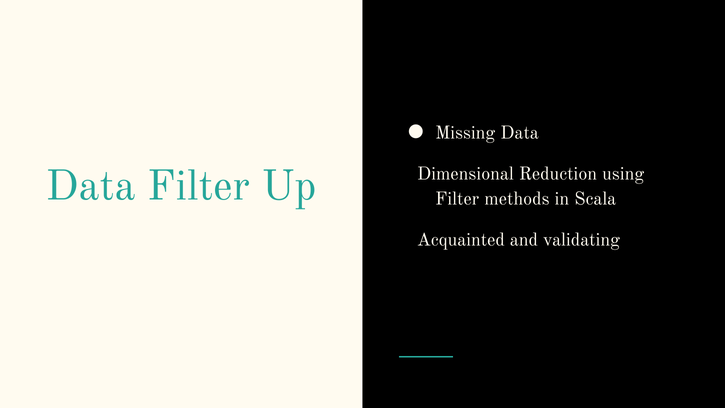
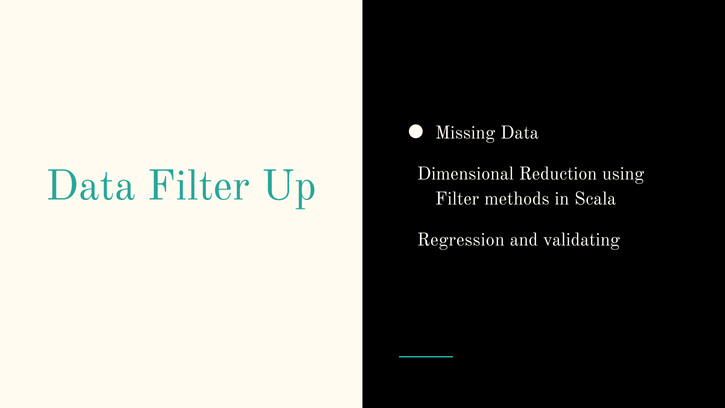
Acquainted: Acquainted -> Regression
